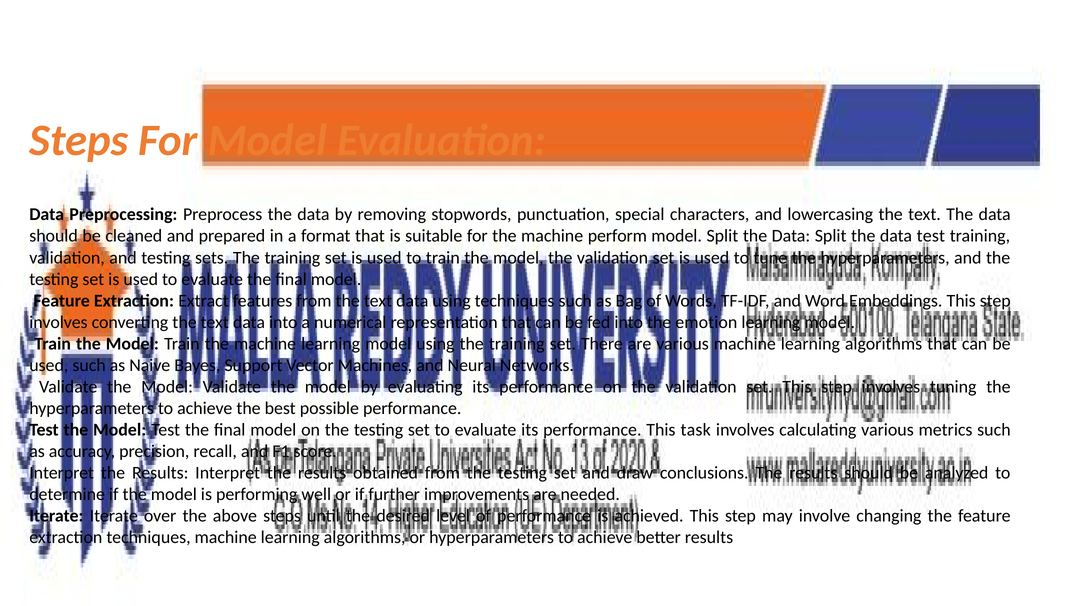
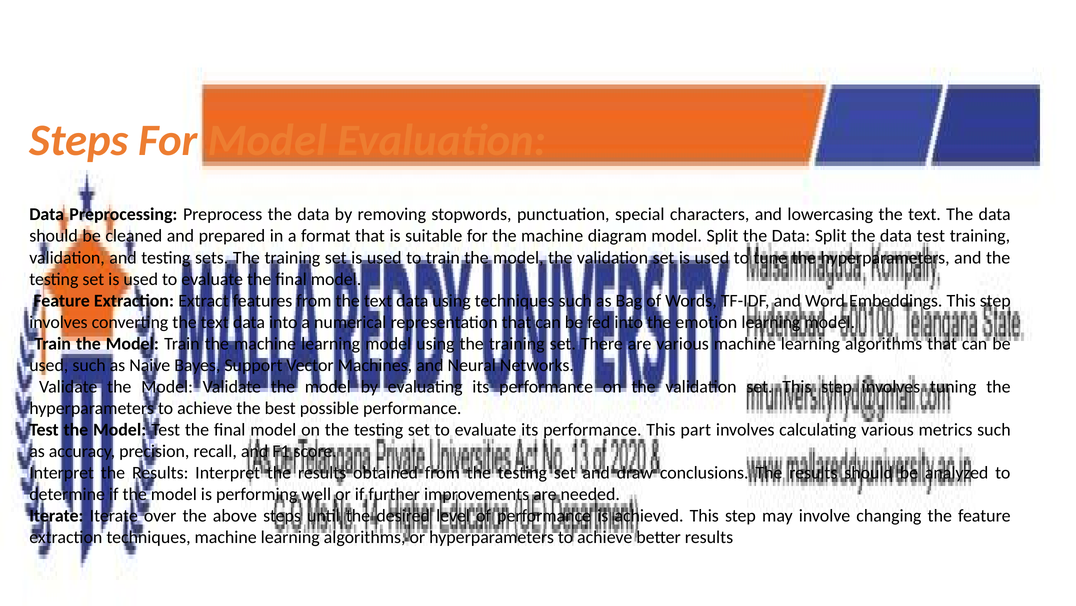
perform: perform -> diagram
task: task -> part
